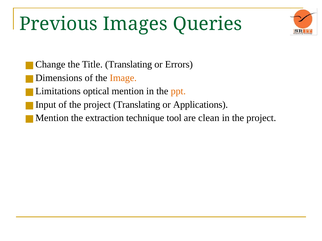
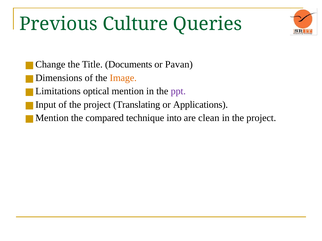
Images: Images -> Culture
Title Translating: Translating -> Documents
Errors: Errors -> Pavan
ppt colour: orange -> purple
extraction: extraction -> compared
tool: tool -> into
